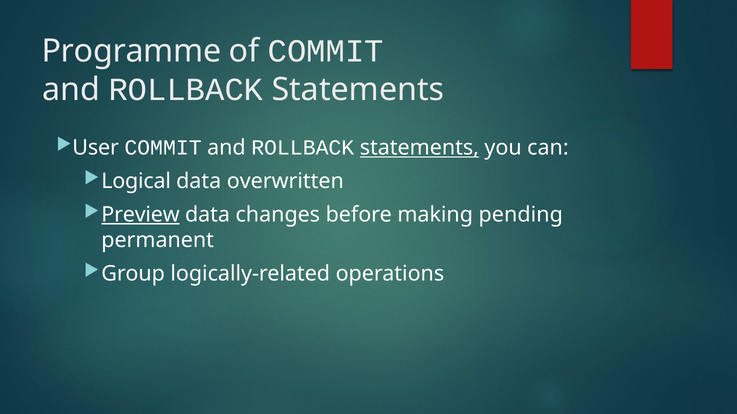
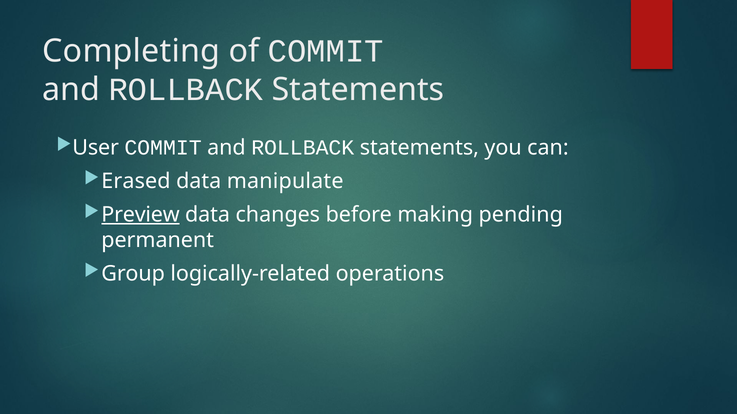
Programme: Programme -> Completing
statements at (419, 148) underline: present -> none
Logical: Logical -> Erased
overwritten: overwritten -> manipulate
